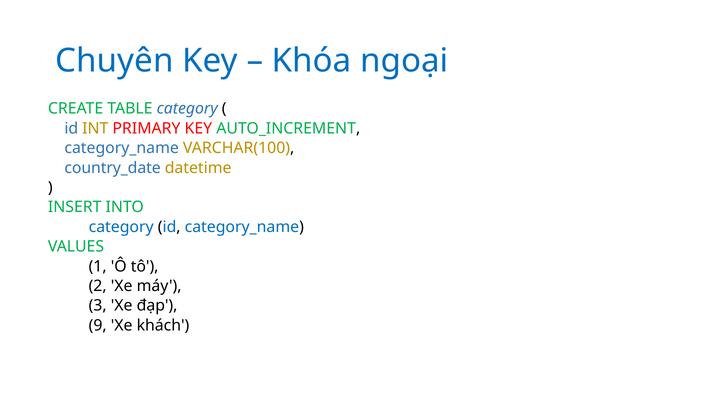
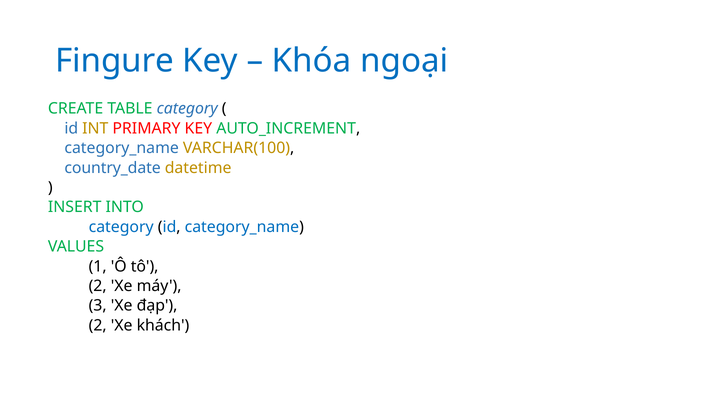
Chuyên: Chuyên -> Fingure
9 at (98, 326): 9 -> 2
